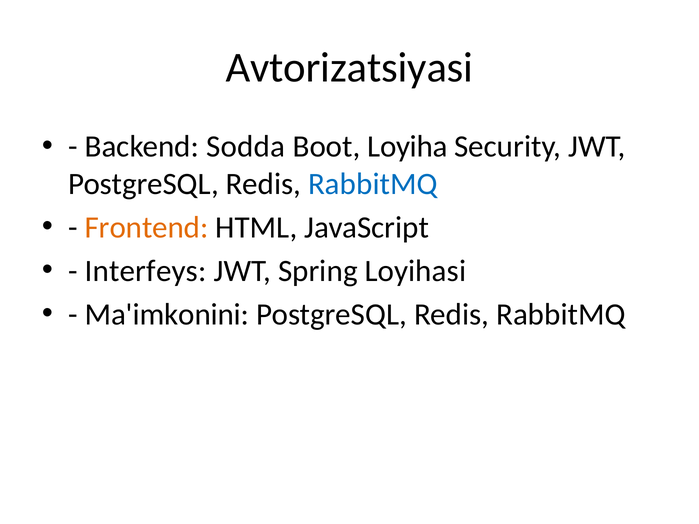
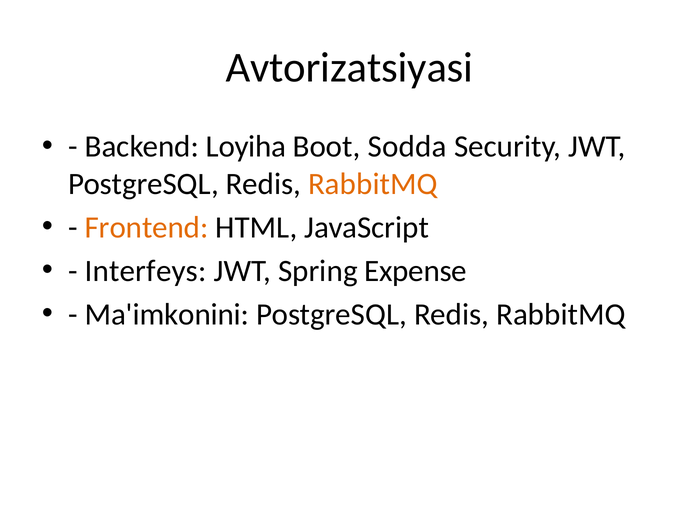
Sodda: Sodda -> Loyiha
Loyiha: Loyiha -> Sodda
RabbitMQ at (373, 184) colour: blue -> orange
Loyihasi: Loyihasi -> Expense
